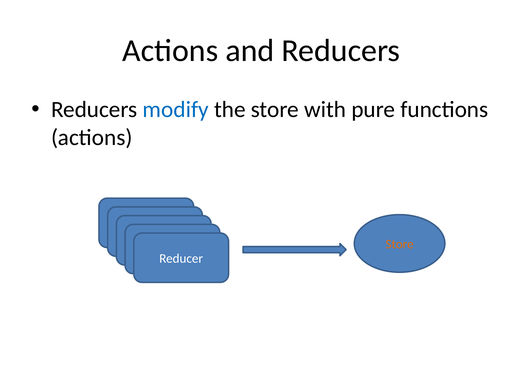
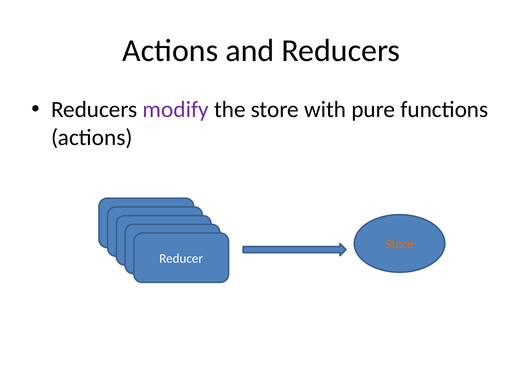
modify colour: blue -> purple
